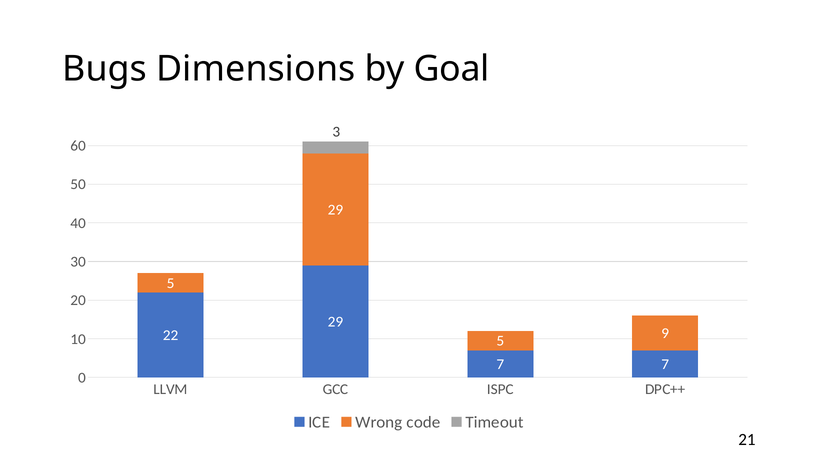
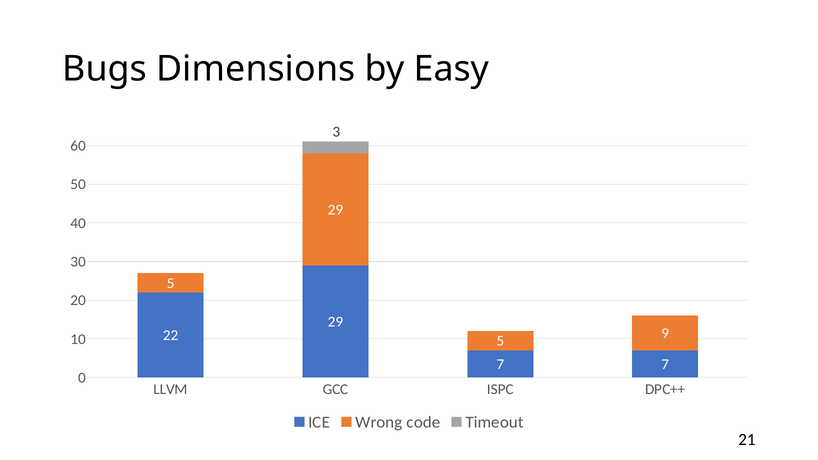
Goal: Goal -> Easy
